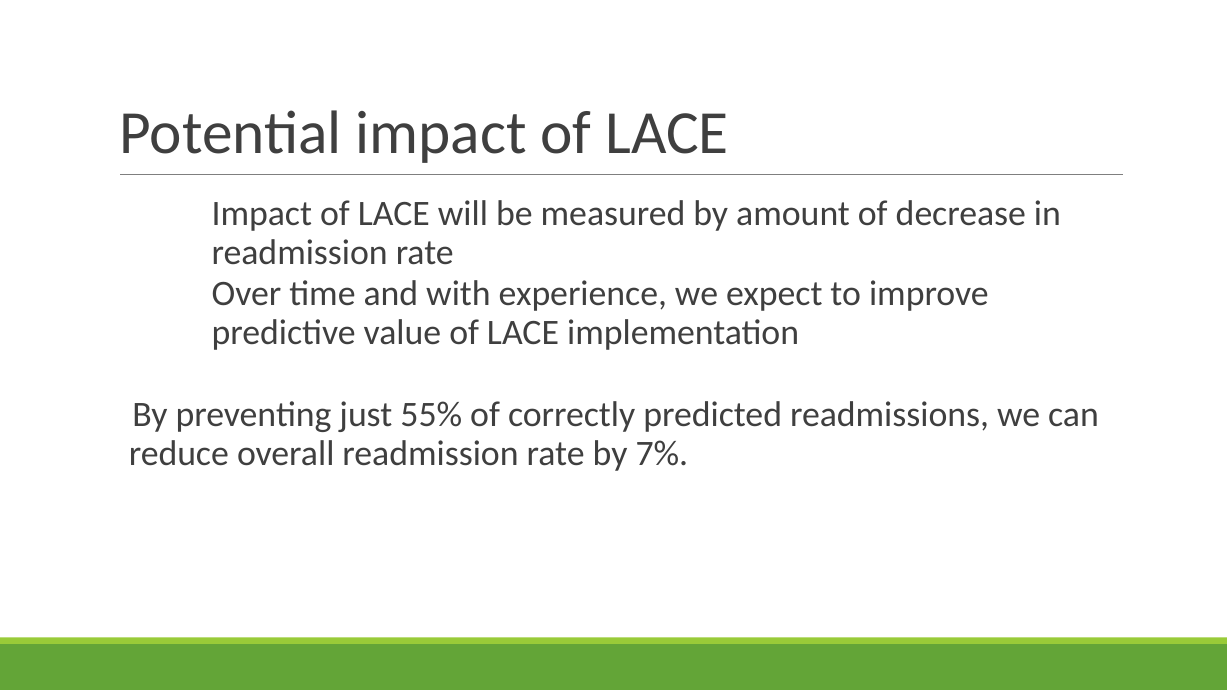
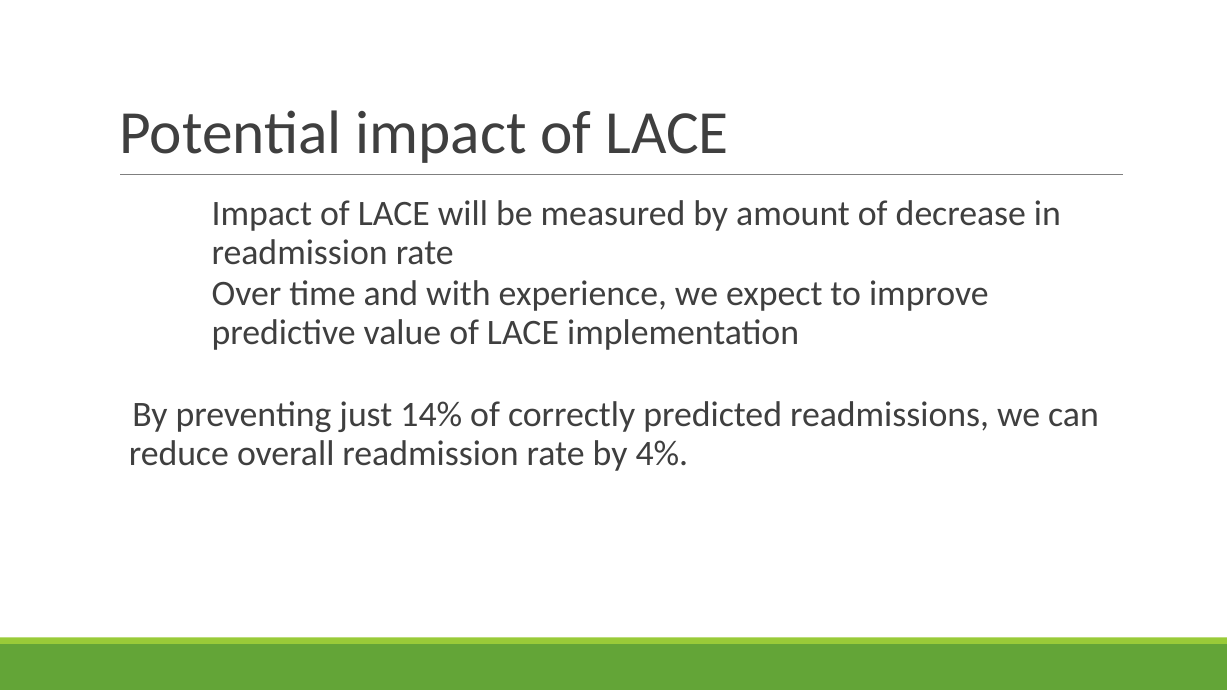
55%: 55% -> 14%
7%: 7% -> 4%
